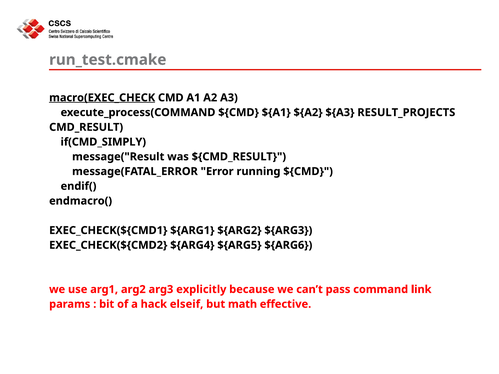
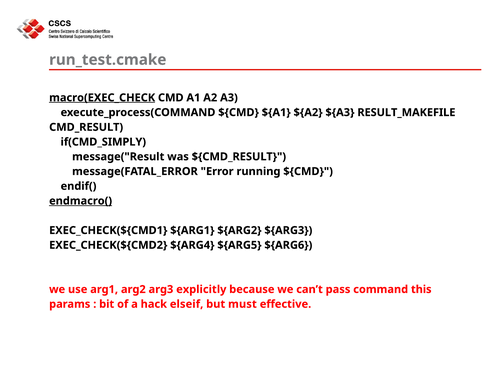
RESULT_PROJECTS: RESULT_PROJECTS -> RESULT_MAKEFILE
endmacro( underline: none -> present
link: link -> this
math: math -> must
